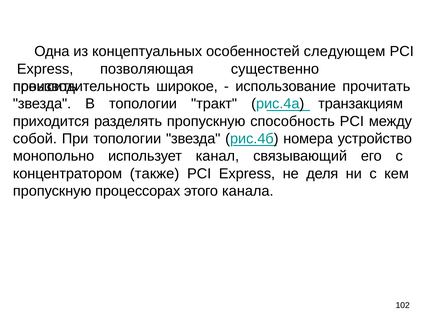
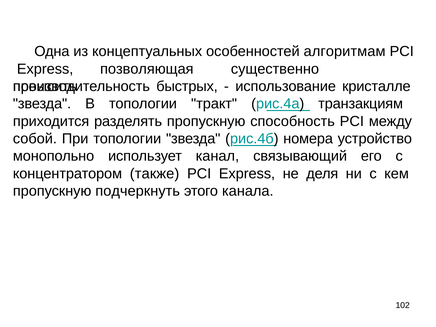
следующем: следующем -> алгоритмам
широкое: широкое -> быстрых
прочитать: прочитать -> кристалле
процессорах: процессорах -> подчеркнуть
